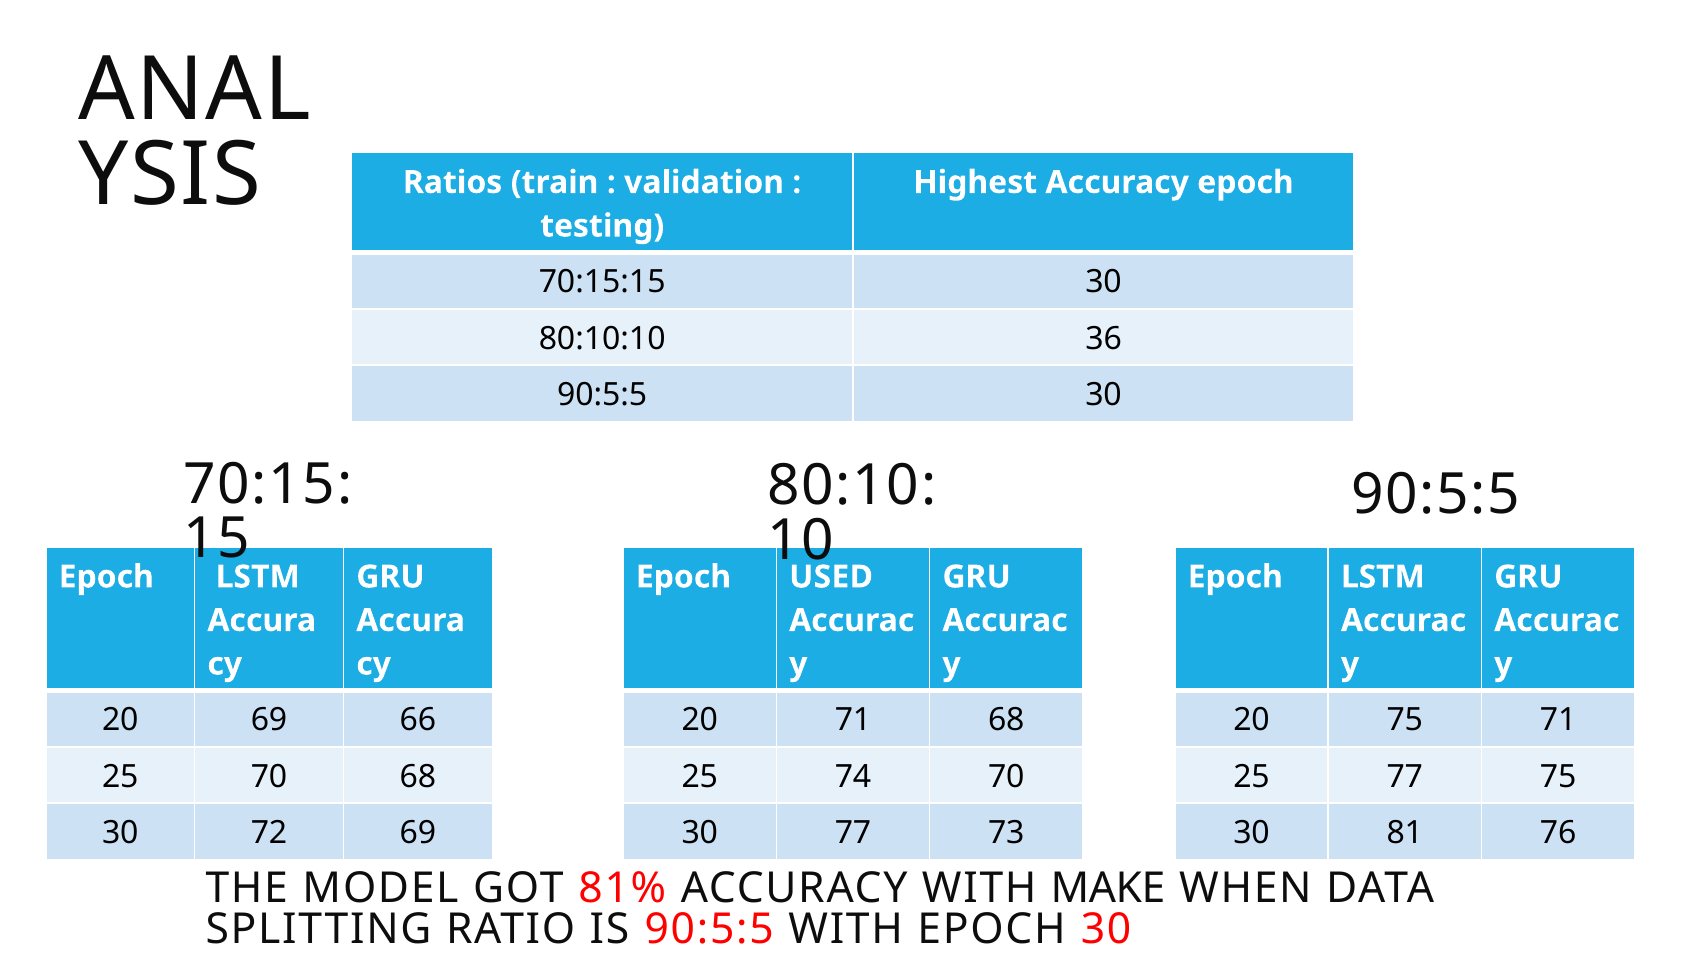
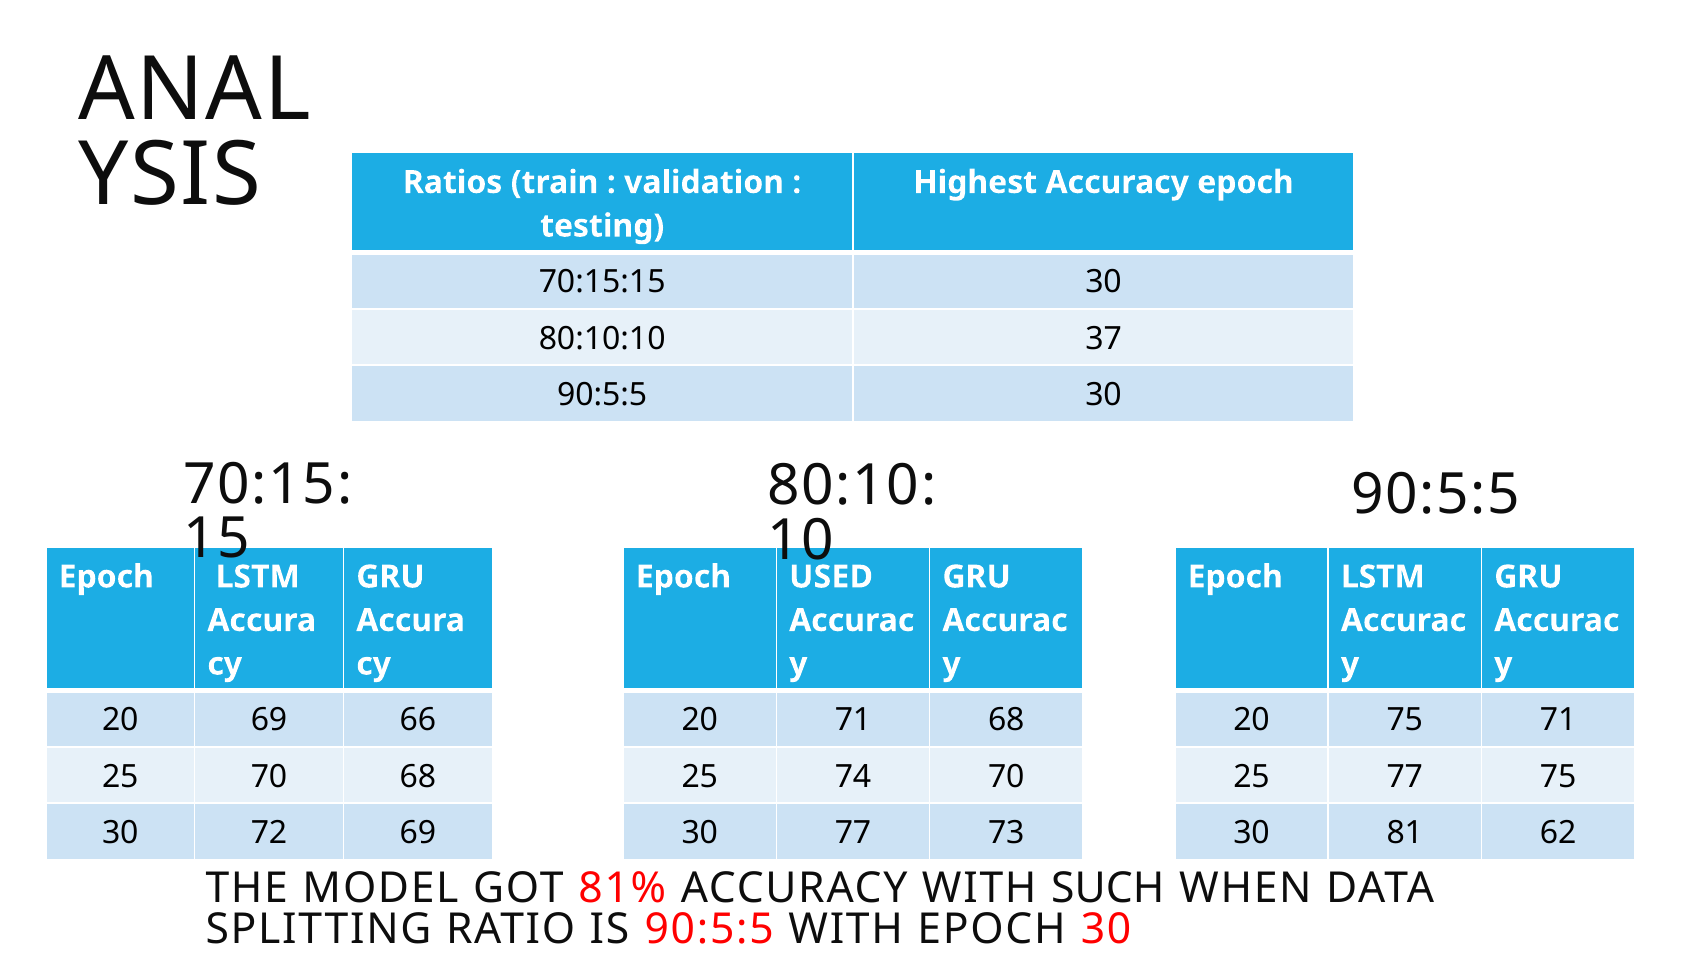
36: 36 -> 37
76: 76 -> 62
MAKE: MAKE -> SUCH
